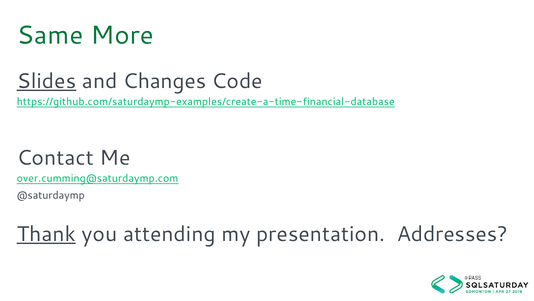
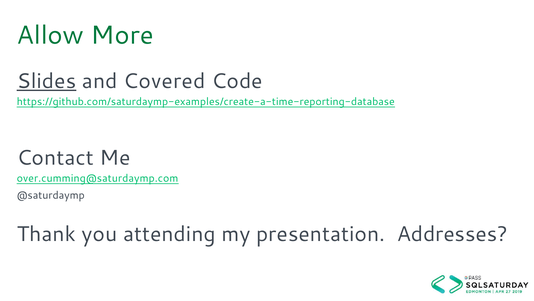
Same: Same -> Allow
Changes: Changes -> Covered
https://github.com/saturdaymp-examples/create-a-time-financial-database: https://github.com/saturdaymp-examples/create-a-time-financial-database -> https://github.com/saturdaymp-examples/create-a-time-reporting-database
Thank underline: present -> none
